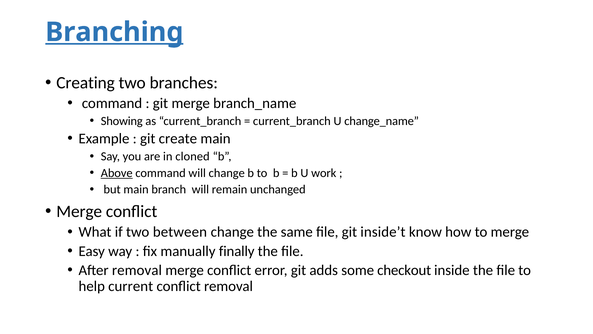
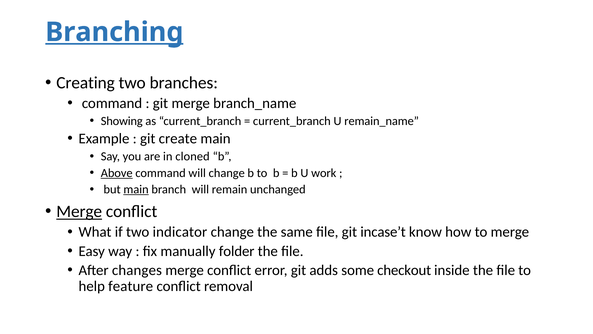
change_name: change_name -> remain_name
main at (136, 189) underline: none -> present
Merge at (79, 211) underline: none -> present
between: between -> indicator
inside’t: inside’t -> incase’t
finally: finally -> folder
After removal: removal -> changes
current: current -> feature
